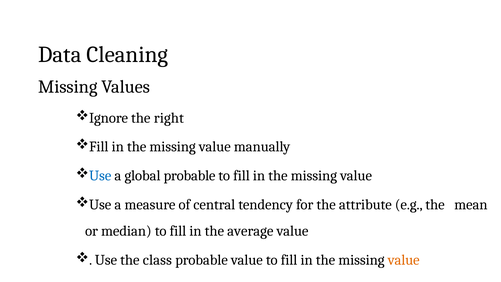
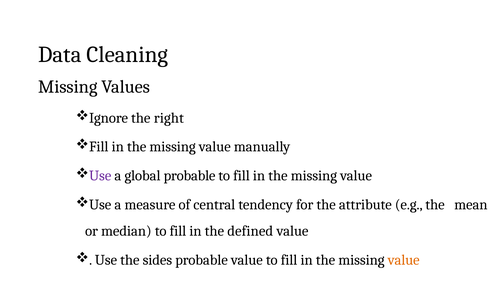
Use at (100, 176) colour: blue -> purple
average: average -> defined
class: class -> sides
